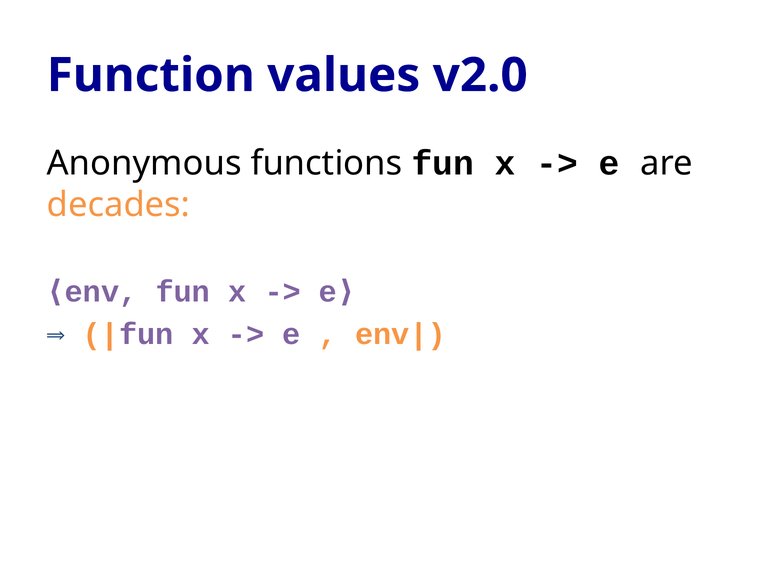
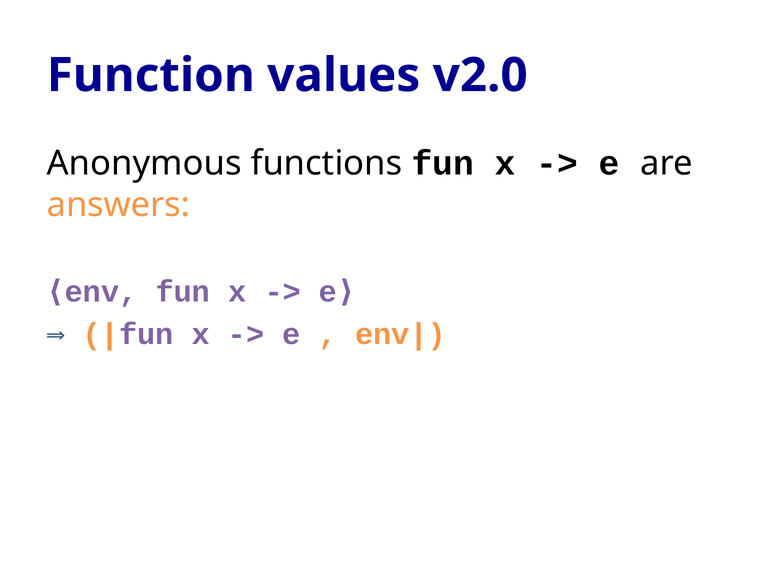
decades: decades -> answers
